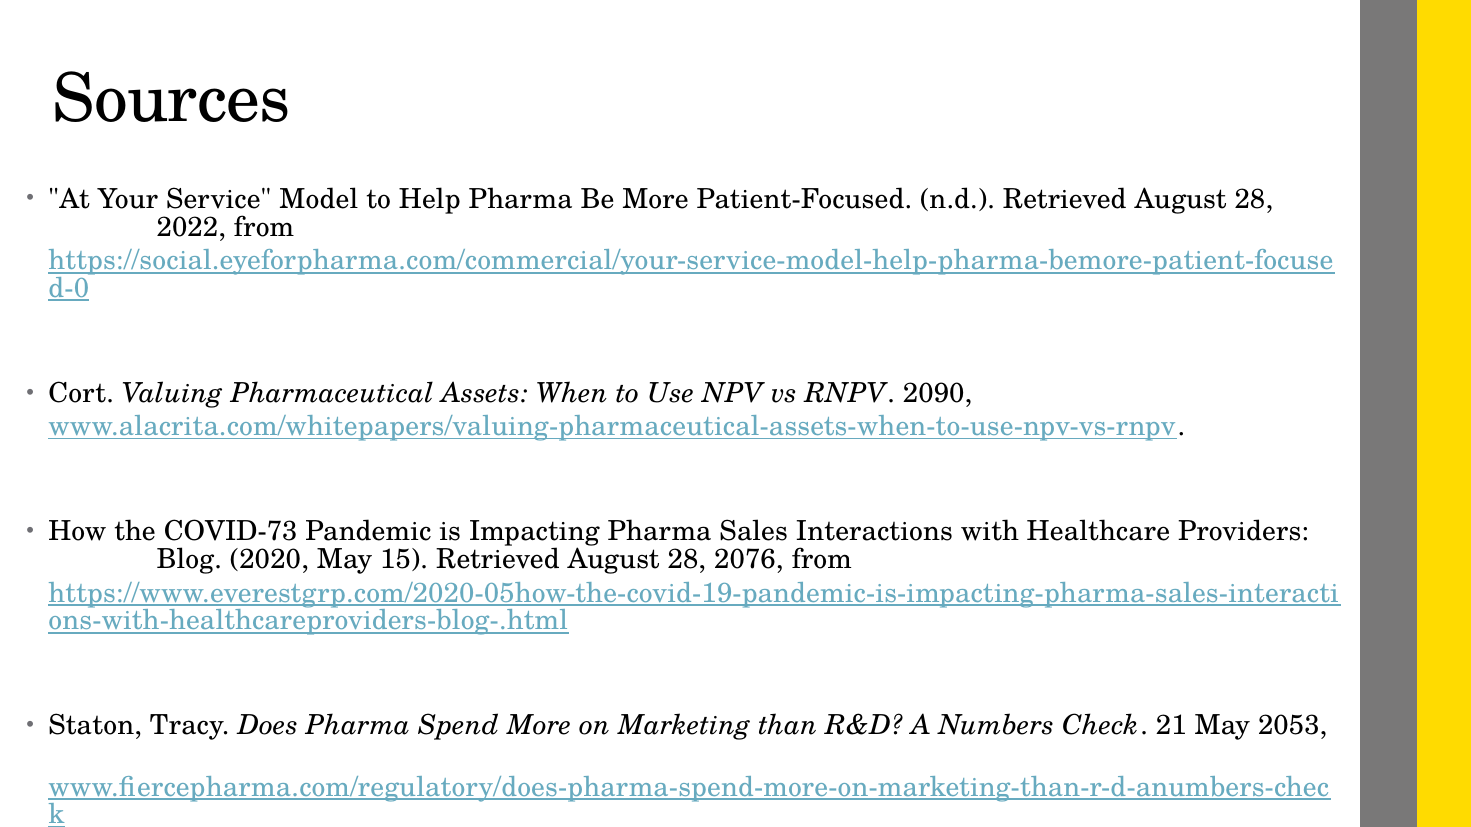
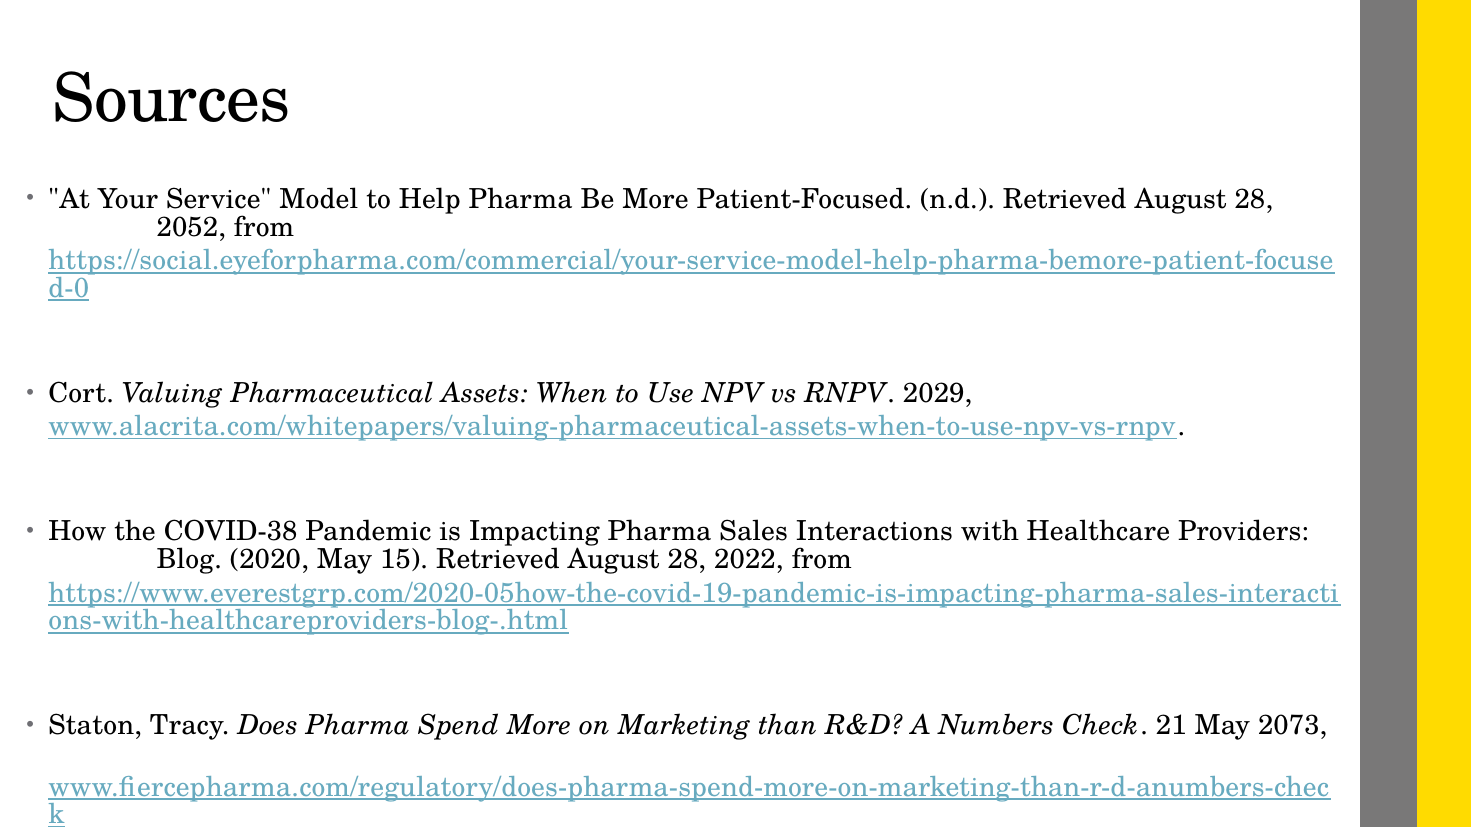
2022: 2022 -> 2052
2090: 2090 -> 2029
COVID-73: COVID-73 -> COVID-38
2076: 2076 -> 2022
2053: 2053 -> 2073
